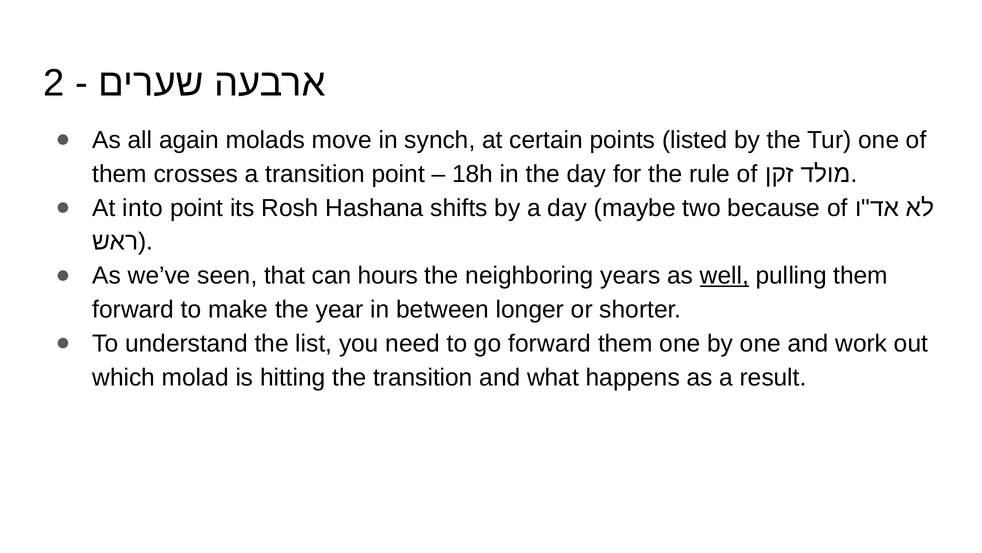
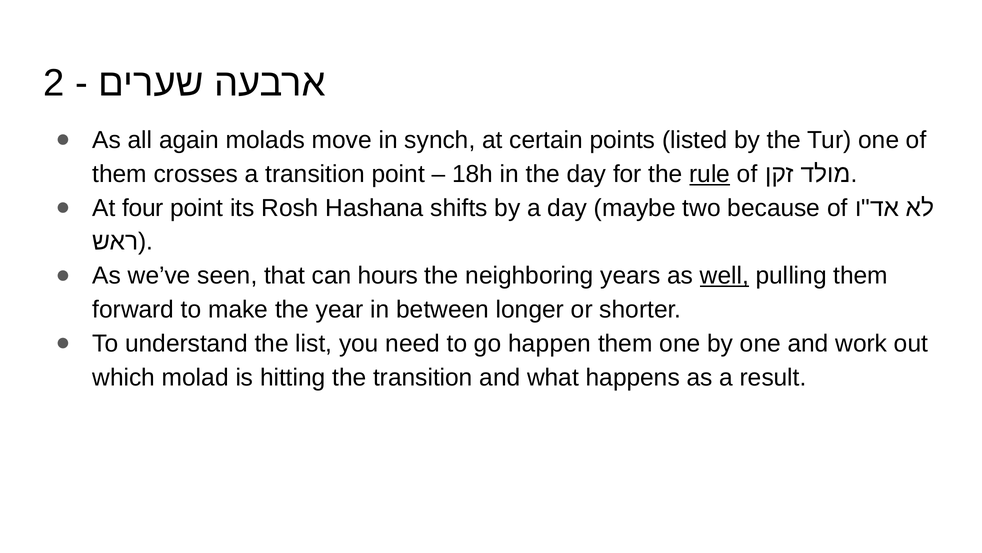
rule underline: none -> present
into: into -> four
go forward: forward -> happen
